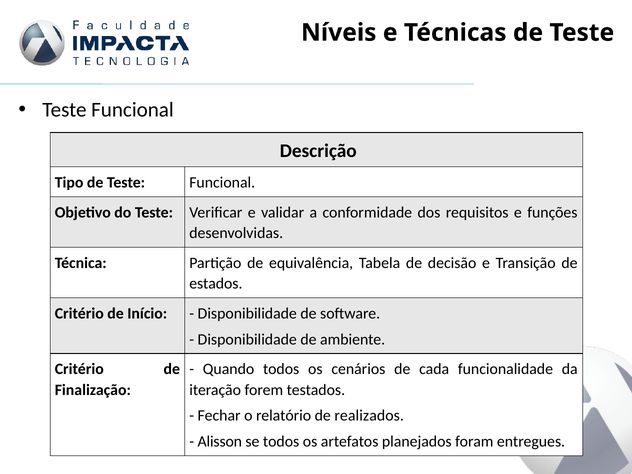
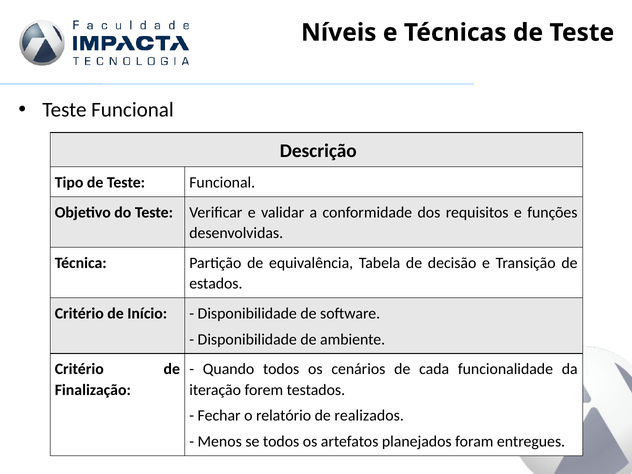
Alisson: Alisson -> Menos
